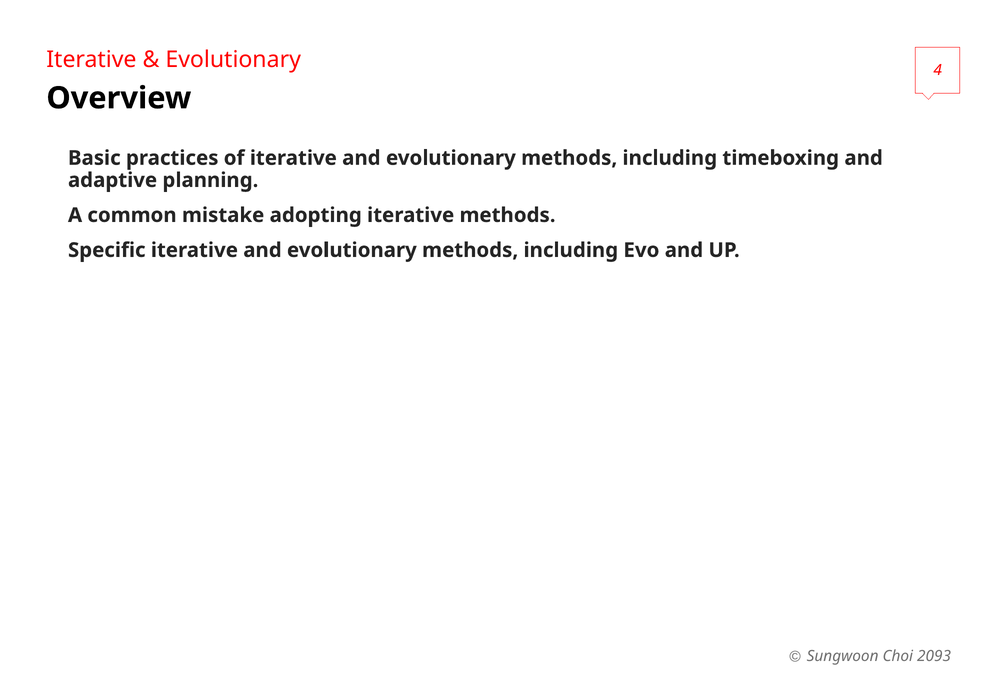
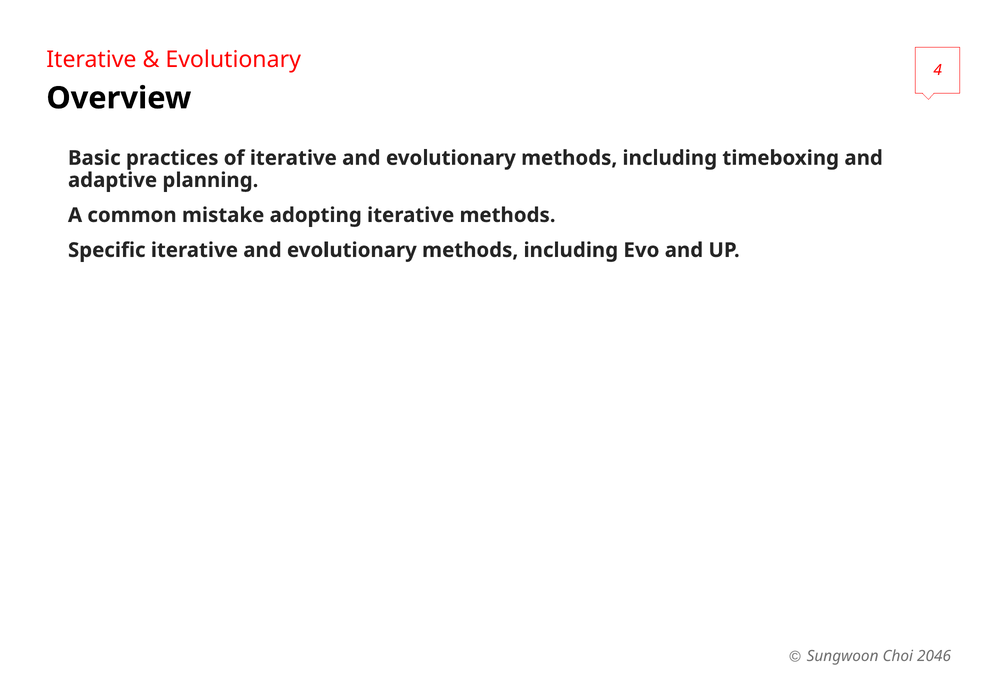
2093: 2093 -> 2046
